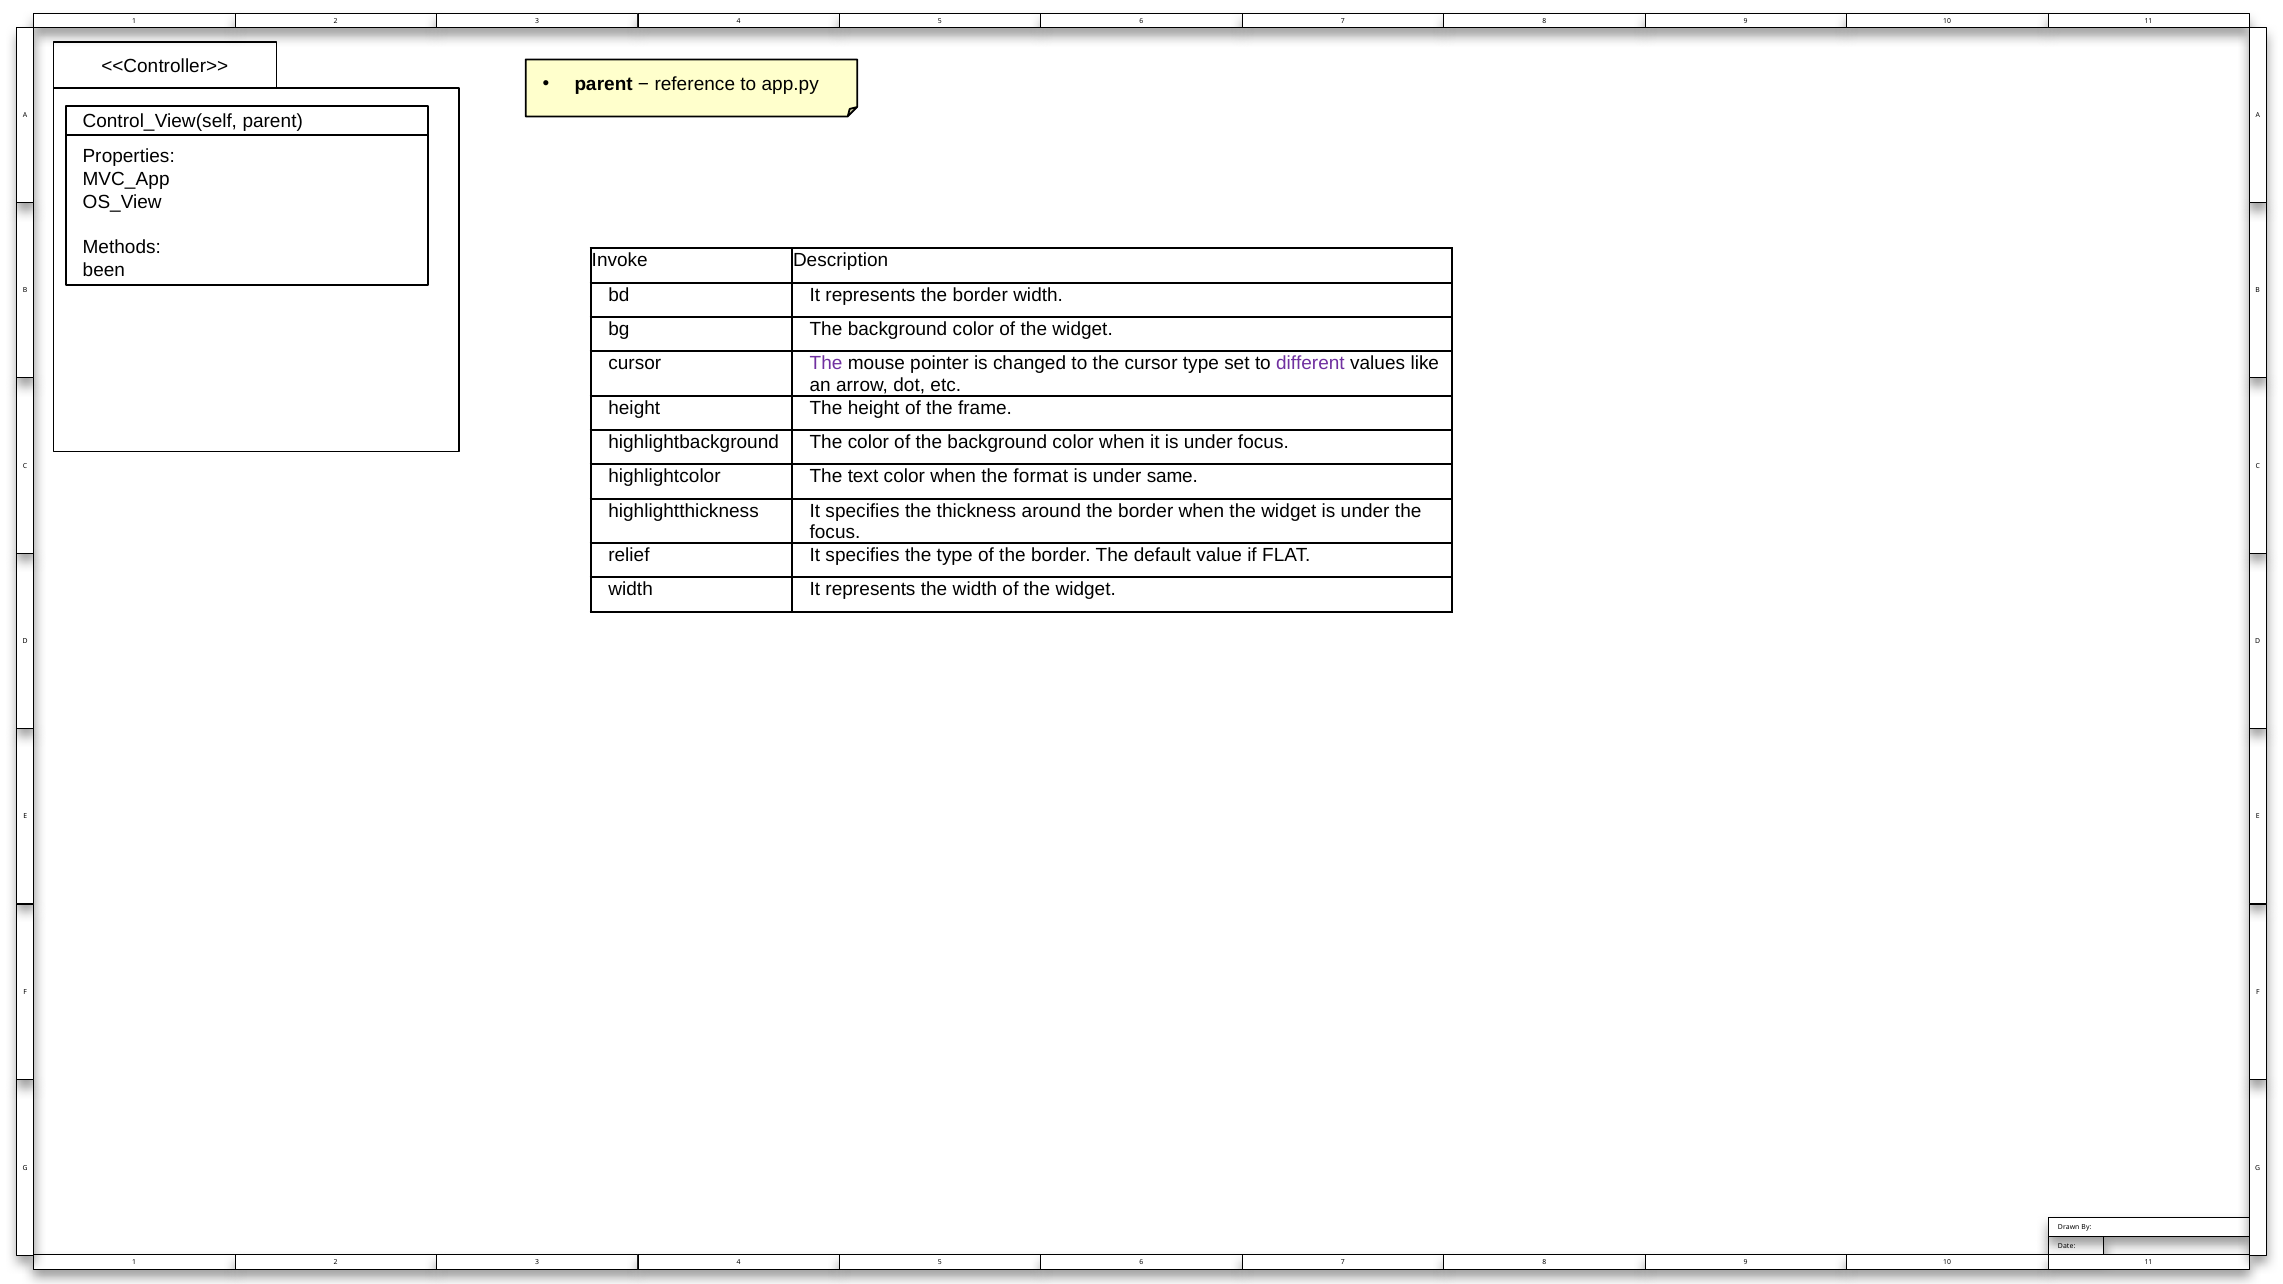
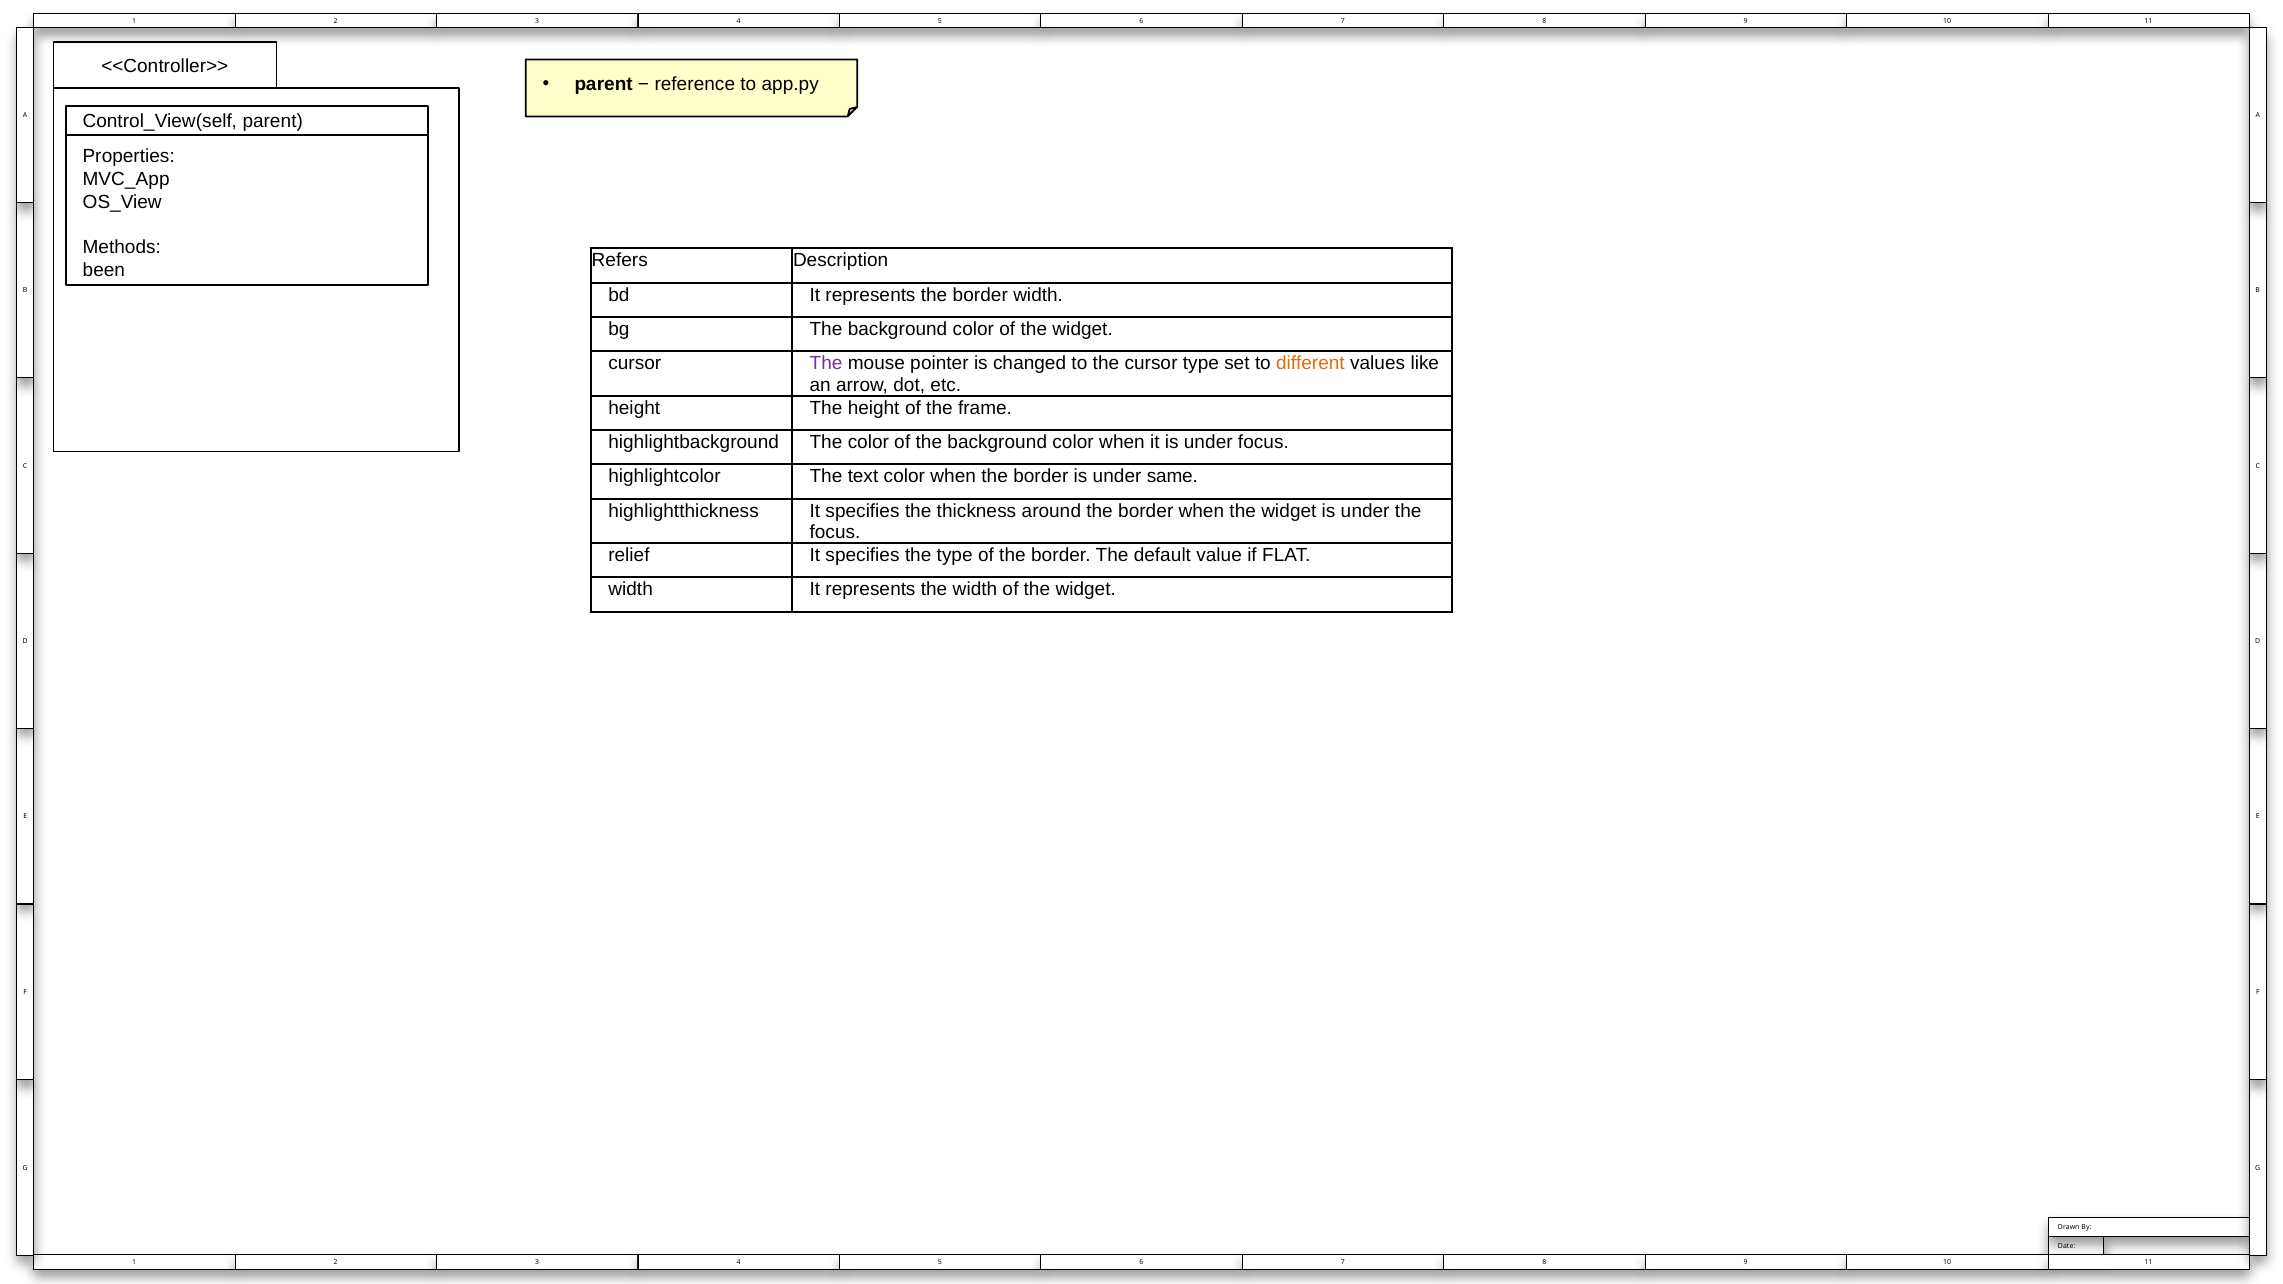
Invoke: Invoke -> Refers
different colour: purple -> orange
when the format: format -> border
